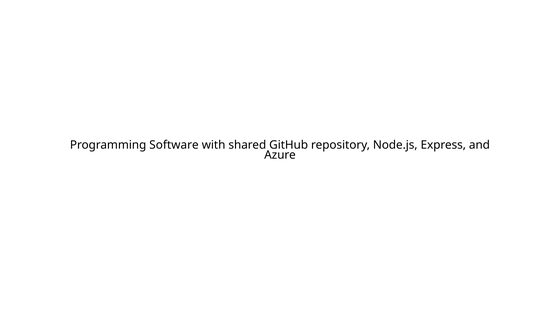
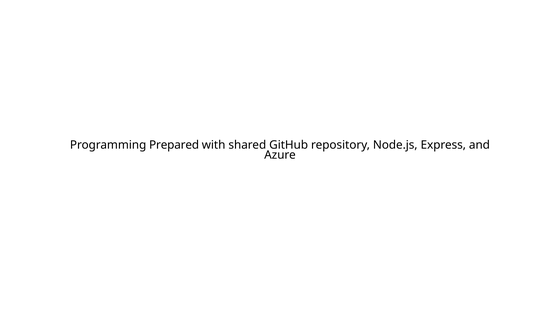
Software: Software -> Prepared
